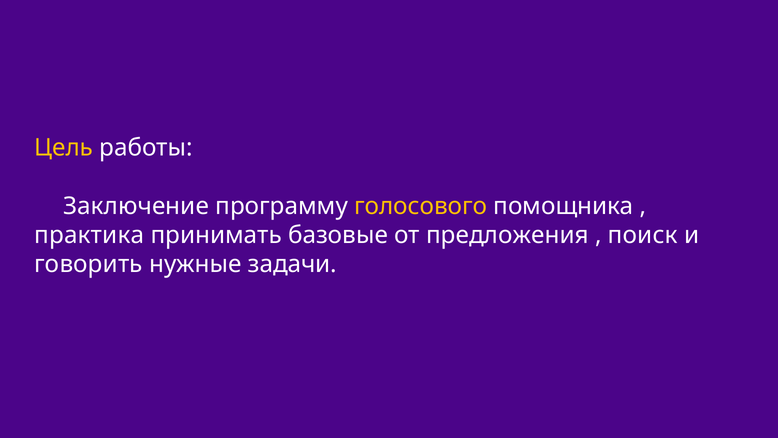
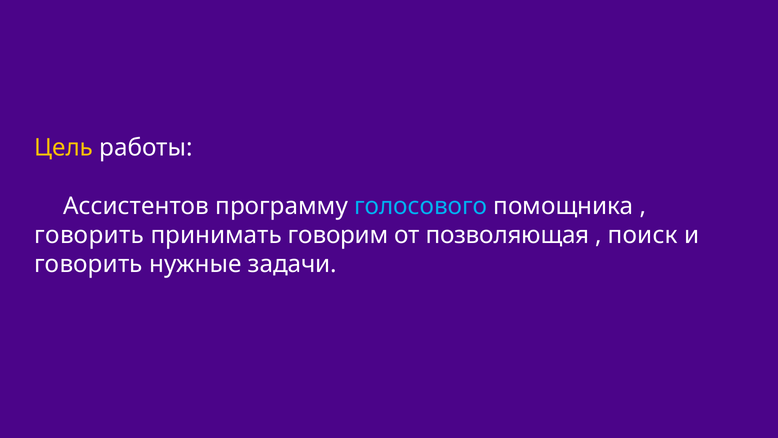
Заключение: Заключение -> Ассистентов
голосового colour: yellow -> light blue
практика at (89, 235): практика -> говорить
базовые: базовые -> говорим
предложения: предложения -> позволяющая
